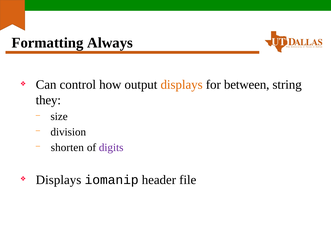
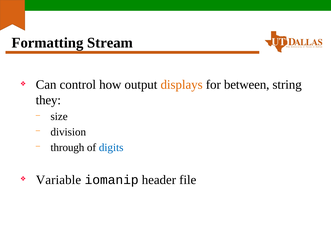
Always: Always -> Stream
shorten: shorten -> through
digits colour: purple -> blue
Displays at (59, 180): Displays -> Variable
